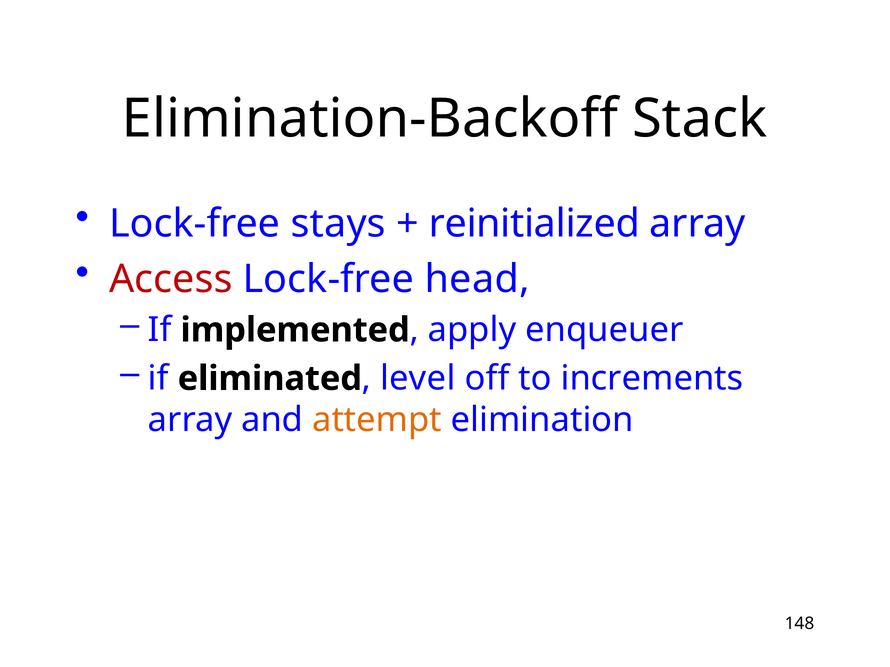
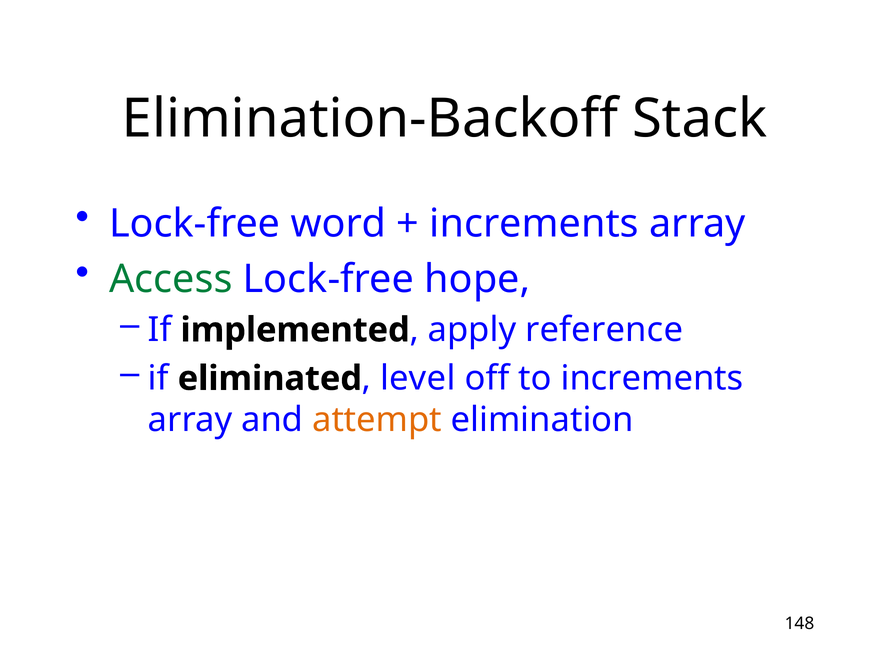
stays: stays -> word
reinitialized at (534, 224): reinitialized -> increments
Access colour: red -> green
head: head -> hope
enqueuer: enqueuer -> reference
